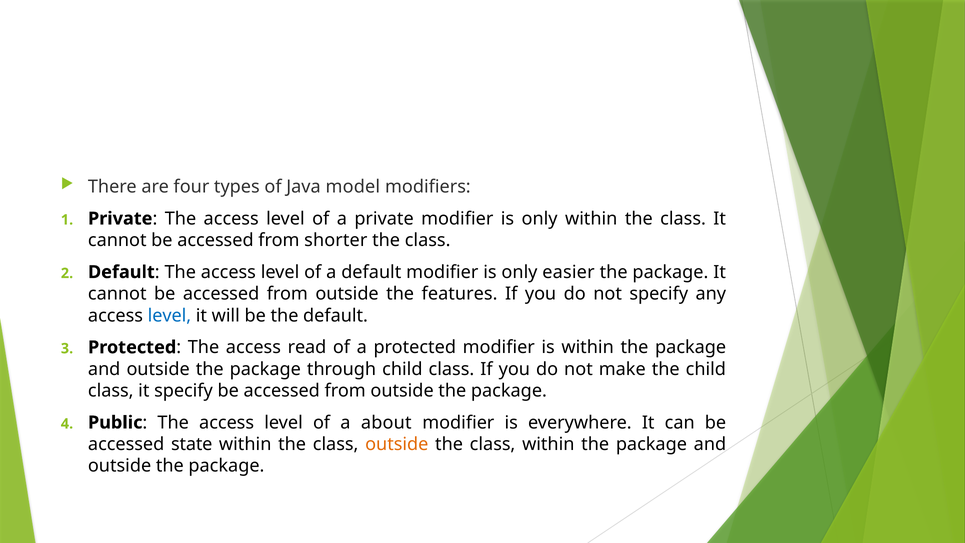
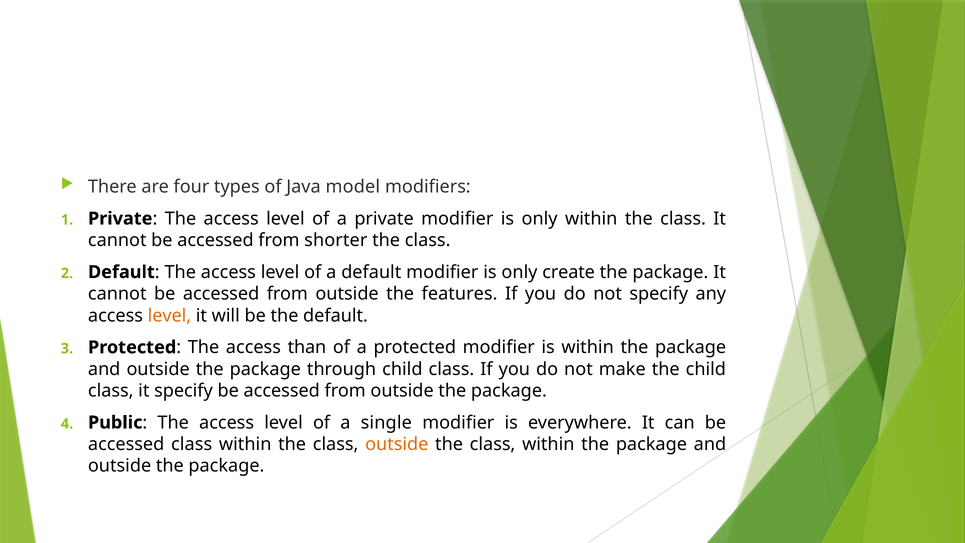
easier: easier -> create
level at (169, 315) colour: blue -> orange
read: read -> than
about: about -> single
accessed state: state -> class
